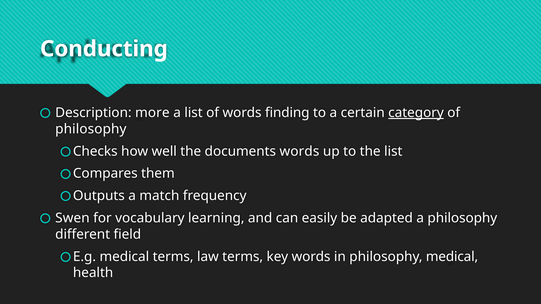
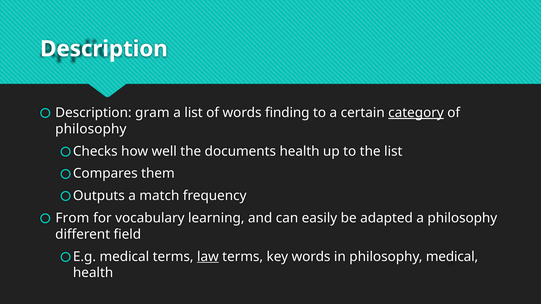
Conducting at (104, 49): Conducting -> Description
more: more -> gram
documents words: words -> health
Swen: Swen -> From
law underline: none -> present
